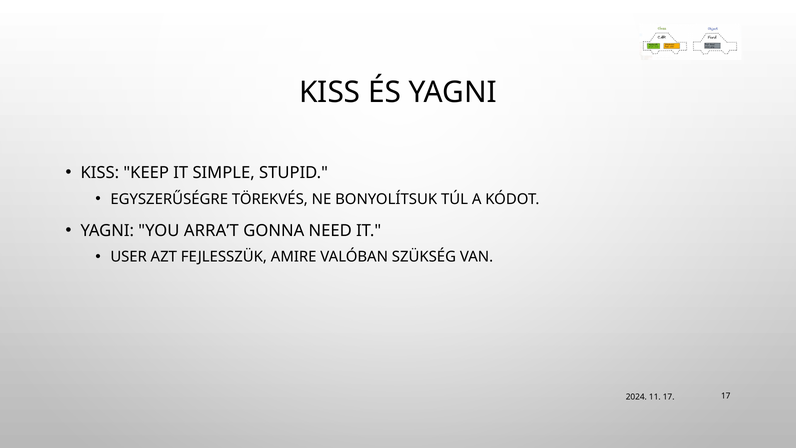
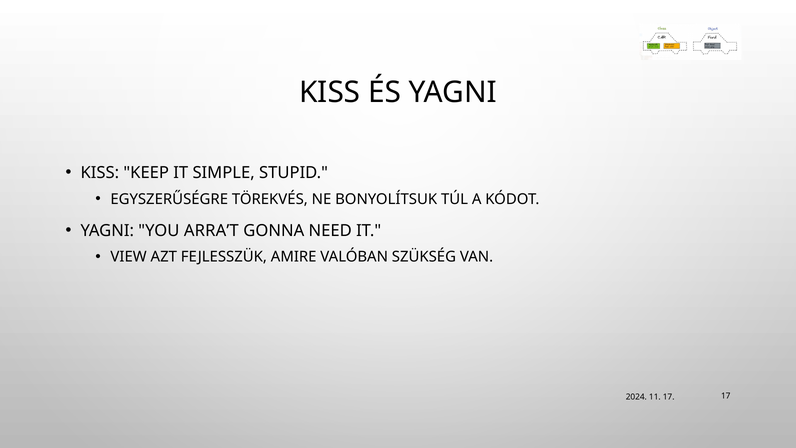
USER: USER -> VIEW
